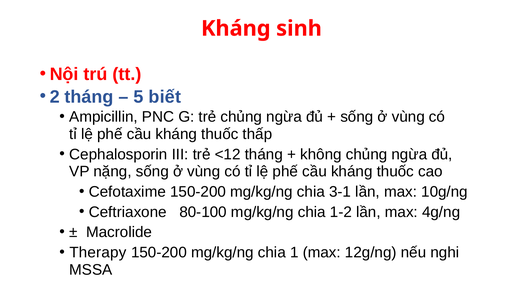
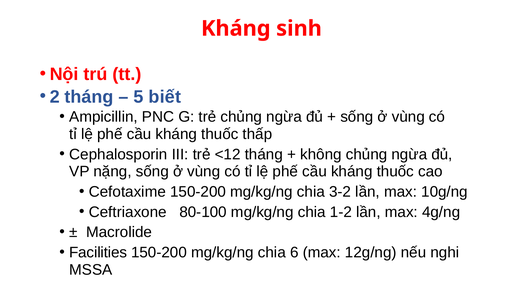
3-1: 3-1 -> 3-2
Therapy: Therapy -> Facilities
1: 1 -> 6
